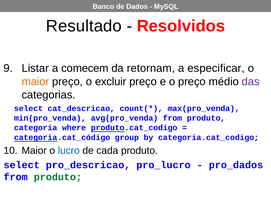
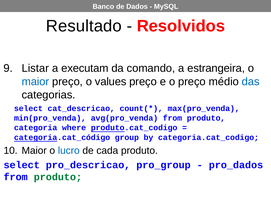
comecem: comecem -> executam
retornam: retornam -> comando
especificar: especificar -> estrangeira
maior at (35, 81) colour: orange -> blue
excluir: excluir -> values
das colour: purple -> blue
pro_lucro: pro_lucro -> pro_group
